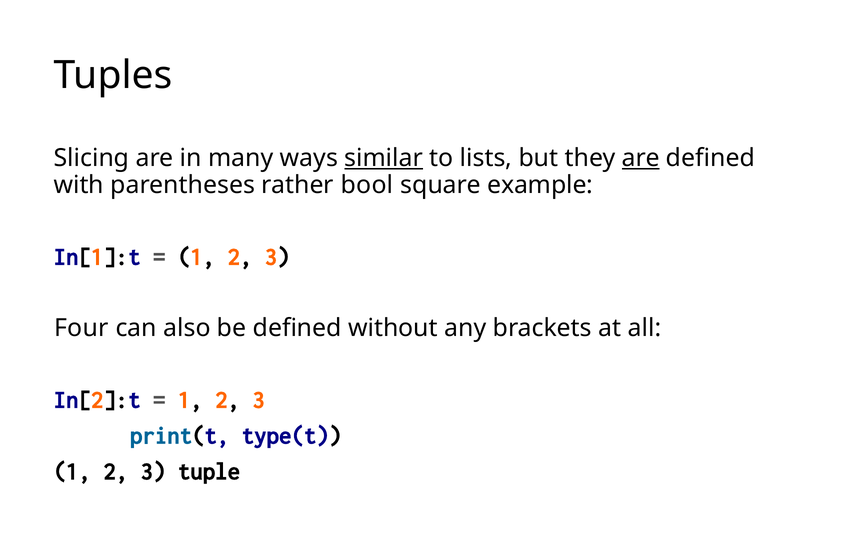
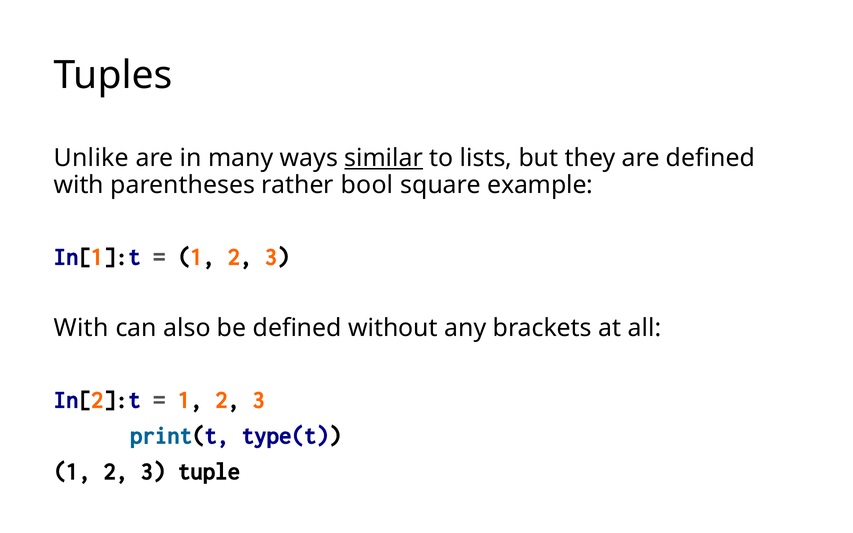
Slicing: Slicing -> Unlike
are at (641, 158) underline: present -> none
Four at (81, 328): Four -> With
